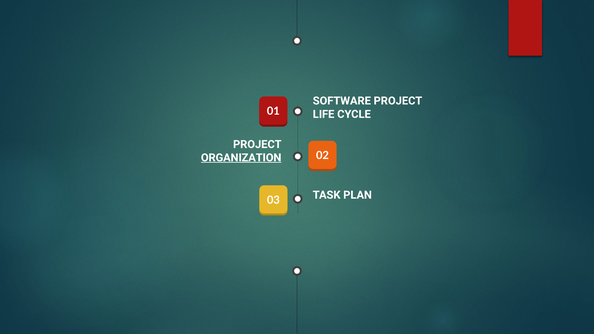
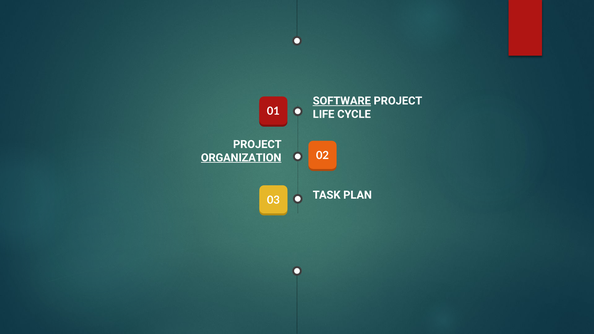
SOFTWARE underline: none -> present
